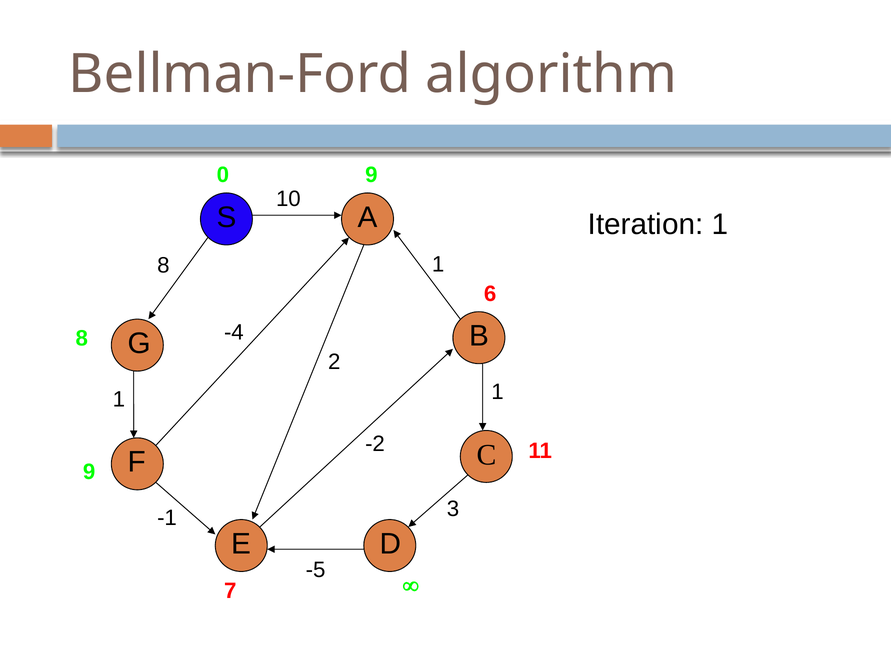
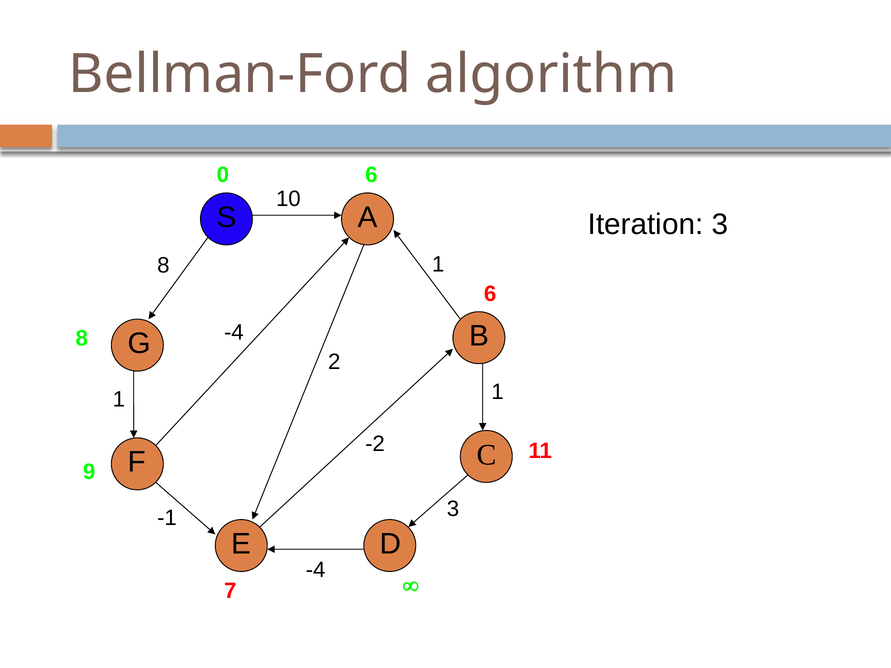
0 9: 9 -> 6
Iteration 1: 1 -> 3
-5 at (316, 570): -5 -> -4
